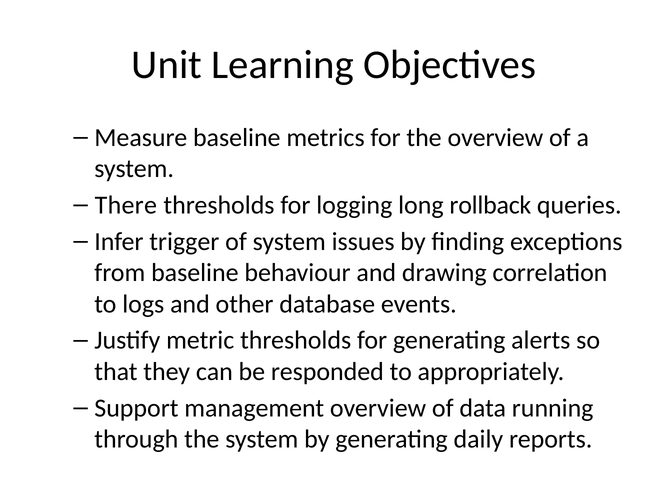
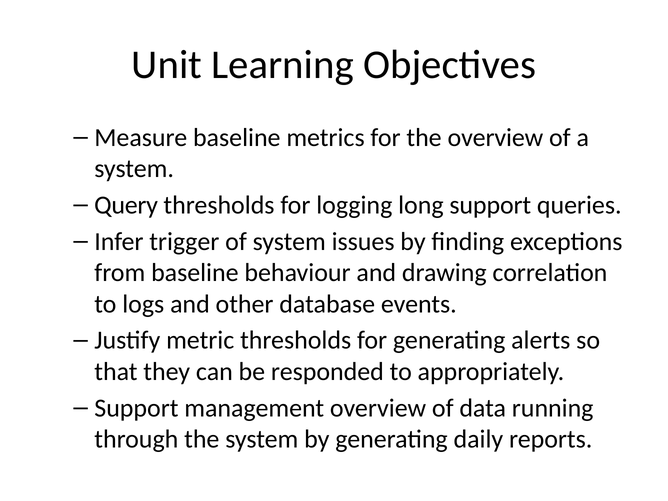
There: There -> Query
long rollback: rollback -> support
